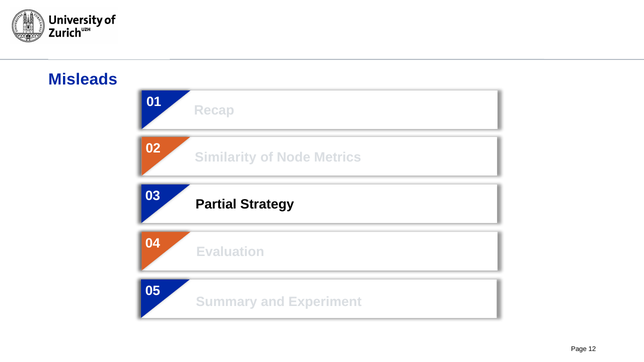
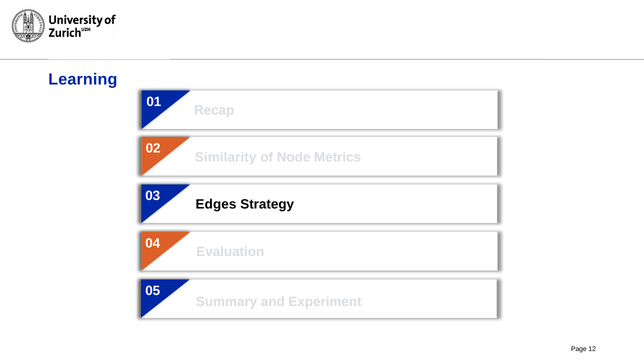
Misleads: Misleads -> Learning
Partial: Partial -> Edges
